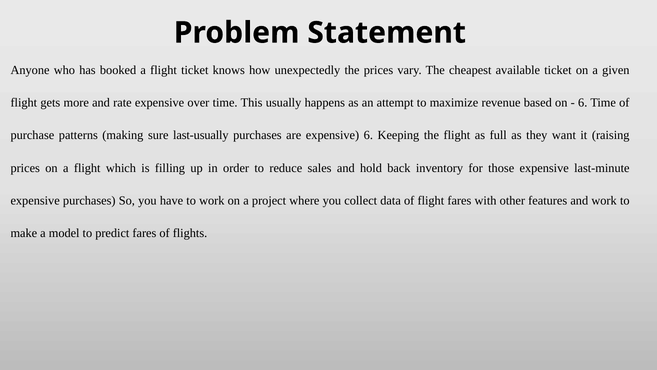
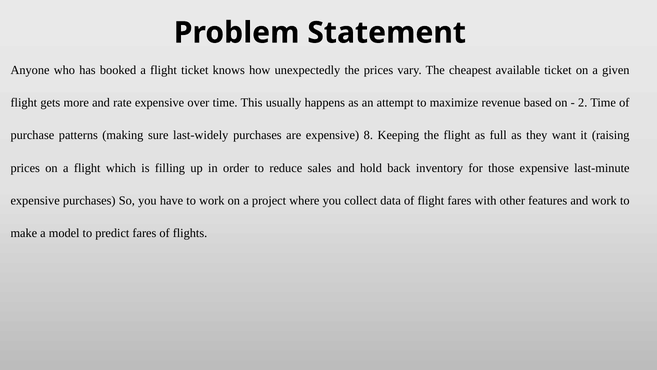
6 at (583, 103): 6 -> 2
last-usually: last-usually -> last-widely
expensive 6: 6 -> 8
